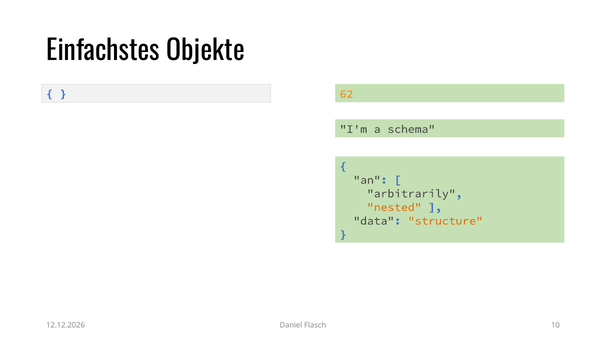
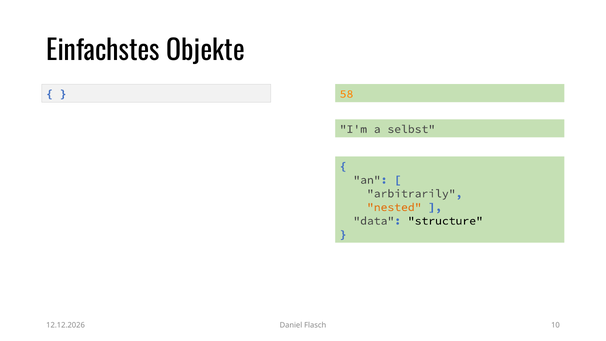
62: 62 -> 58
schema: schema -> selbst
structure colour: orange -> black
